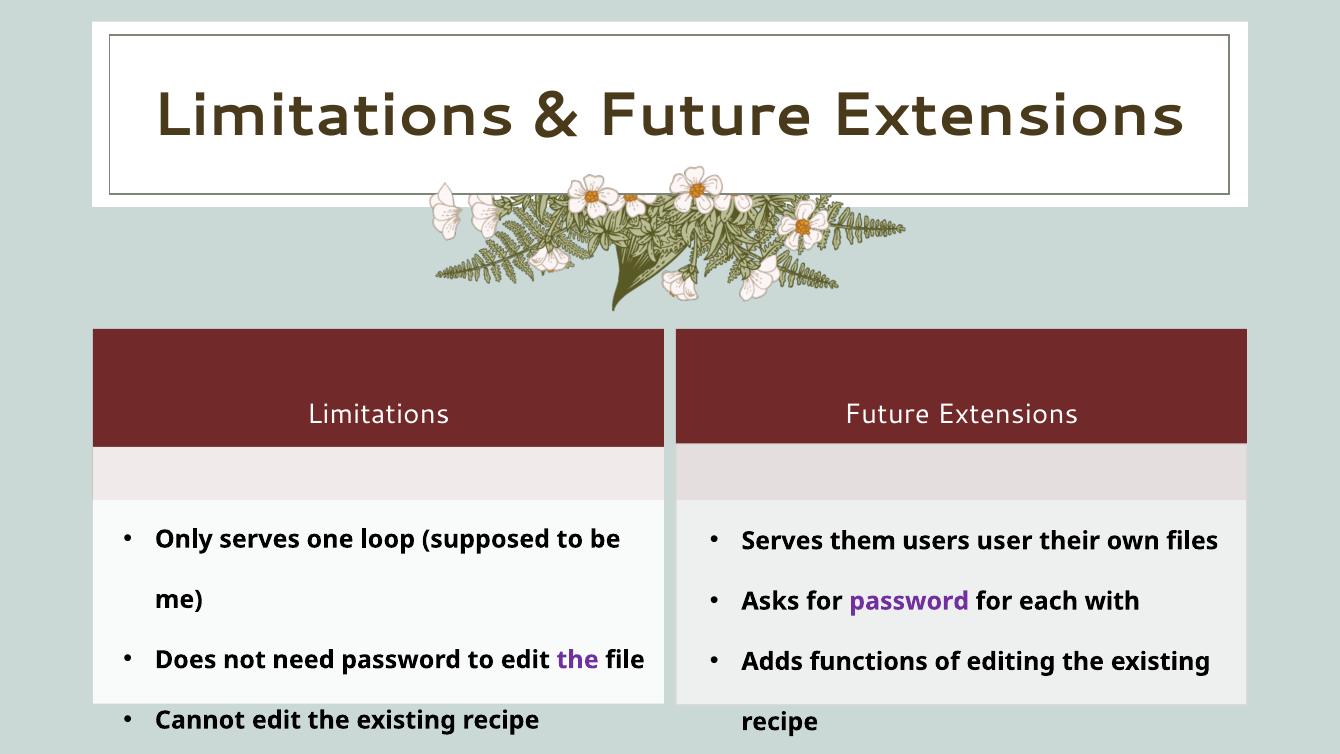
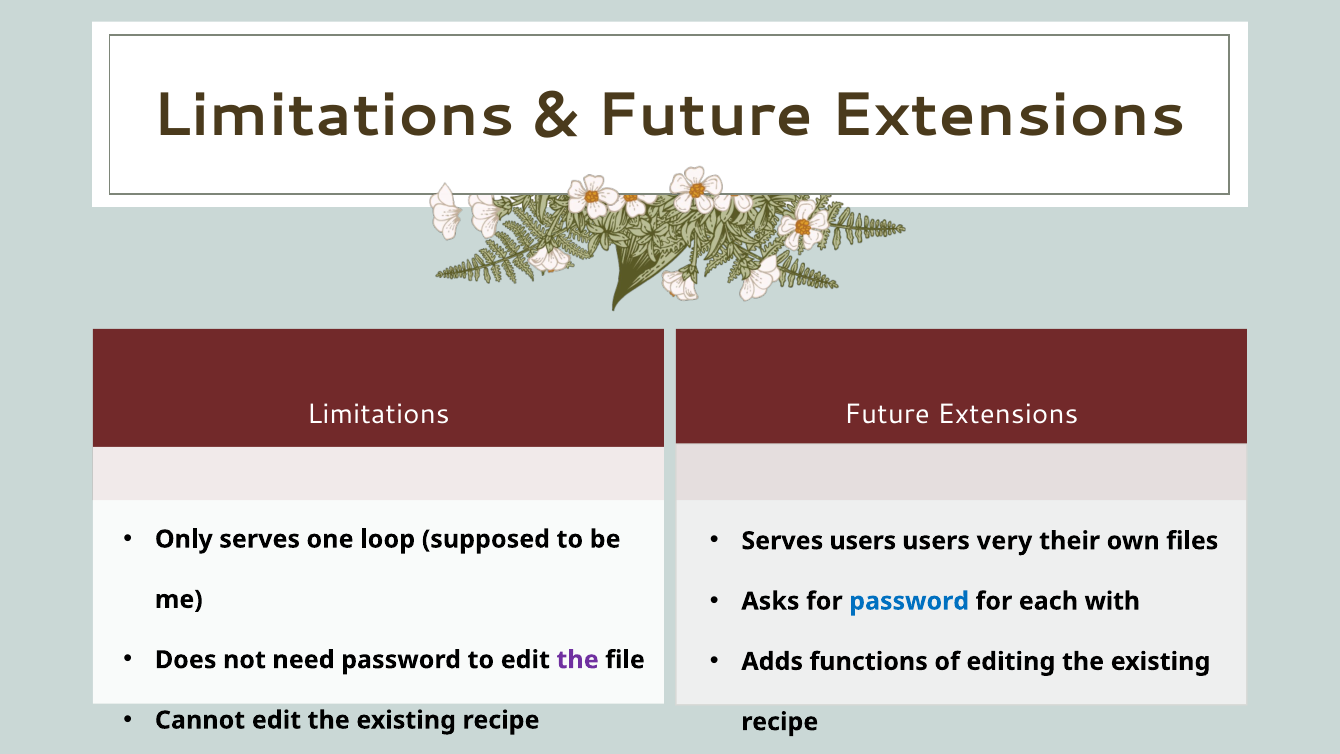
Serves them: them -> users
user: user -> very
password at (909, 601) colour: purple -> blue
